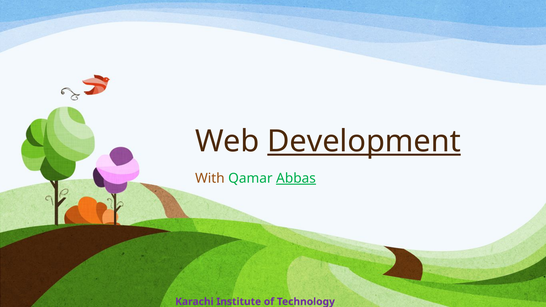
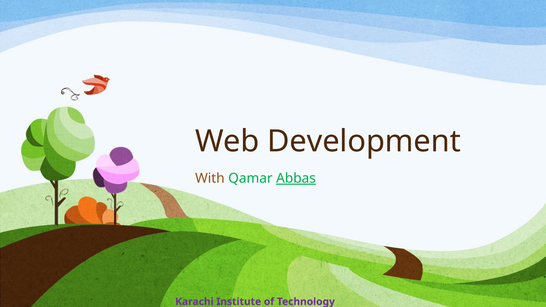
Development underline: present -> none
